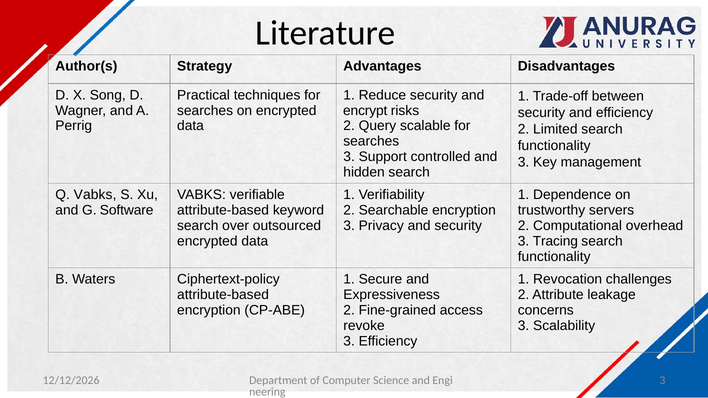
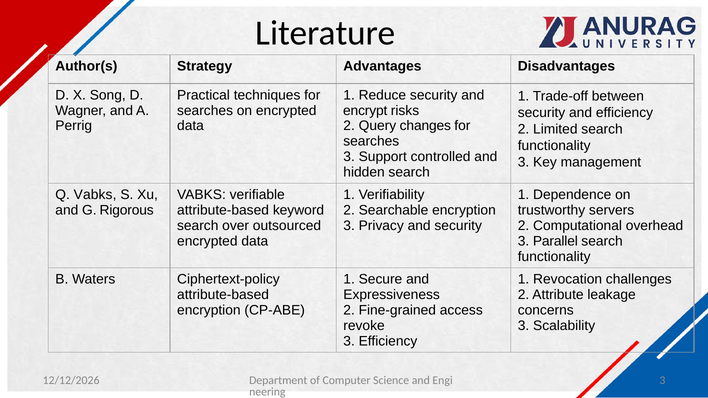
scalable: scalable -> changes
Software: Software -> Rigorous
Tracing: Tracing -> Parallel
